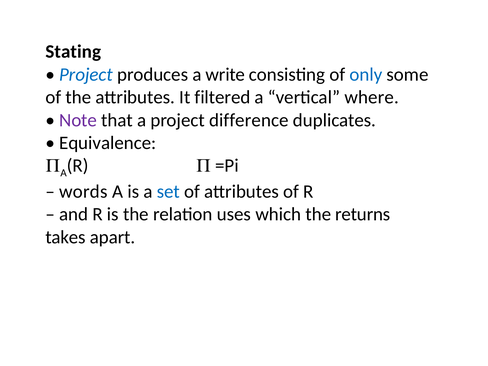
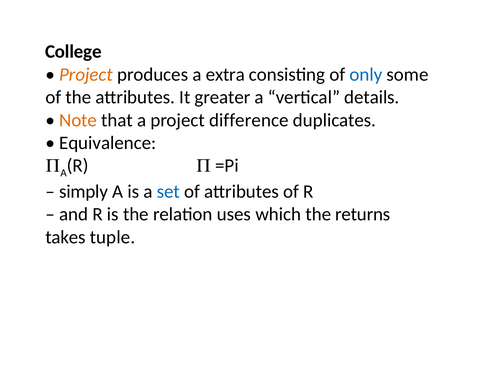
Stating: Stating -> College
Project at (86, 75) colour: blue -> orange
write: write -> extra
filtered: filtered -> greater
where: where -> details
Note colour: purple -> orange
words: words -> simply
apart: apart -> tuple
